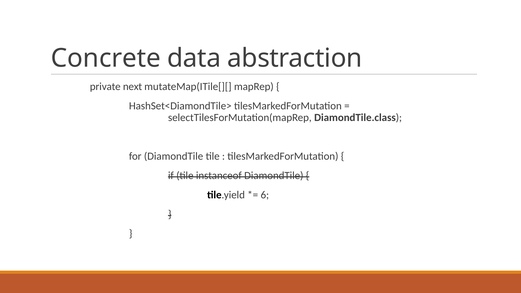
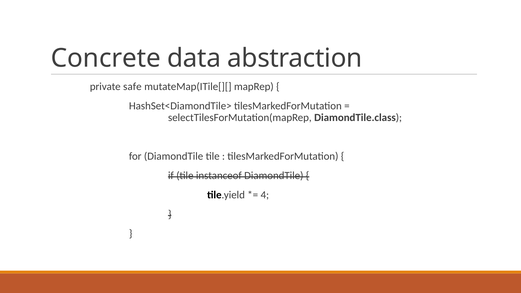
next: next -> safe
6: 6 -> 4
